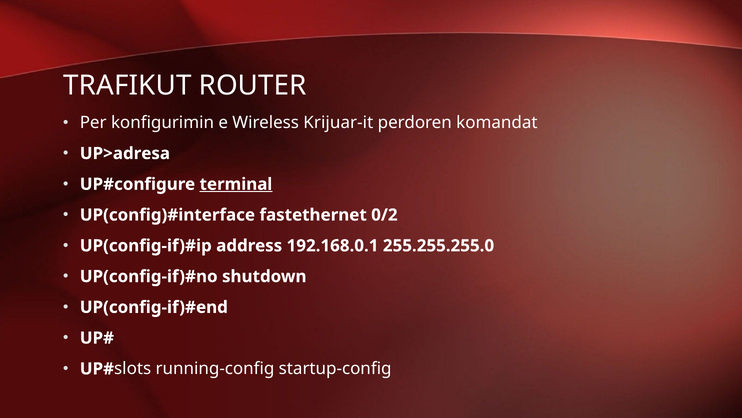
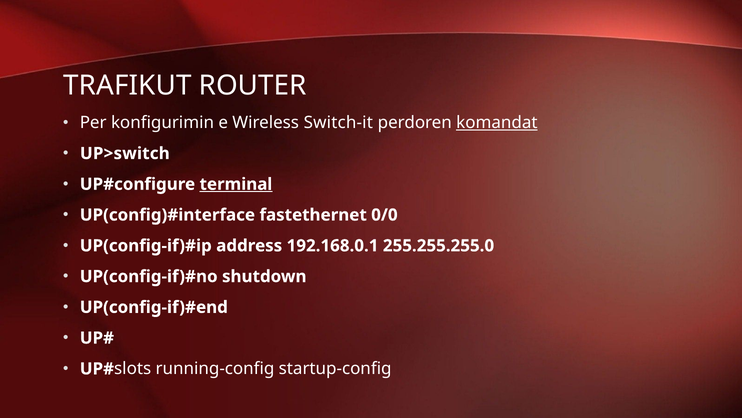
Krijuar-it: Krijuar-it -> Switch-it
komandat underline: none -> present
UP>adresa: UP>adresa -> UP>switch
0/2: 0/2 -> 0/0
